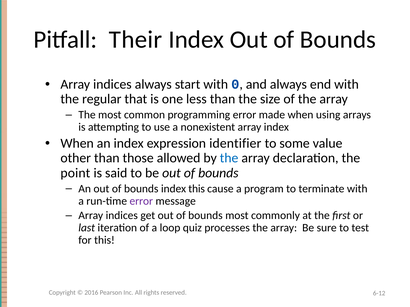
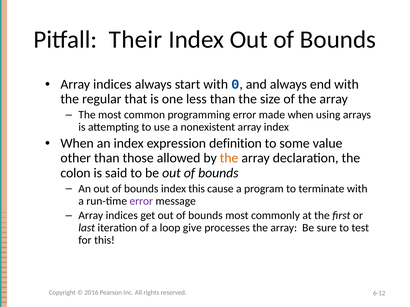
identifier: identifier -> definition
the at (229, 158) colour: blue -> orange
point: point -> colon
quiz: quiz -> give
